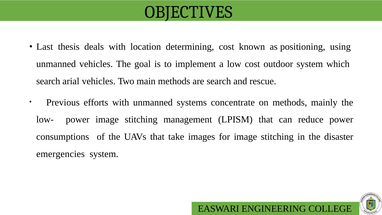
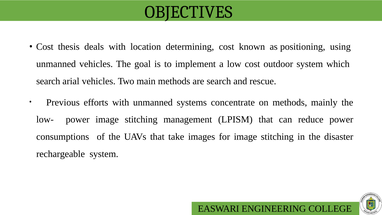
Last at (45, 47): Last -> Cost
emergencies: emergencies -> rechargeable
